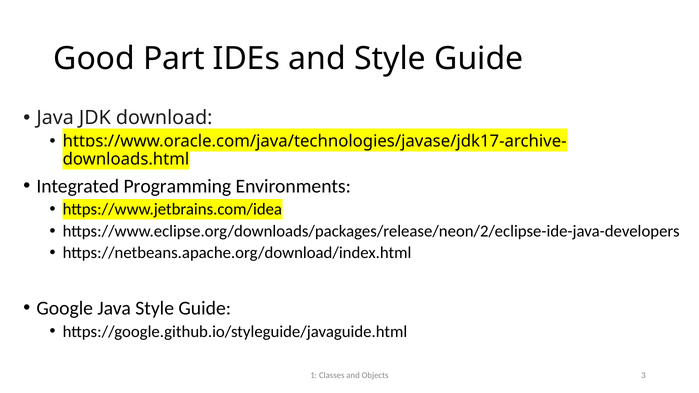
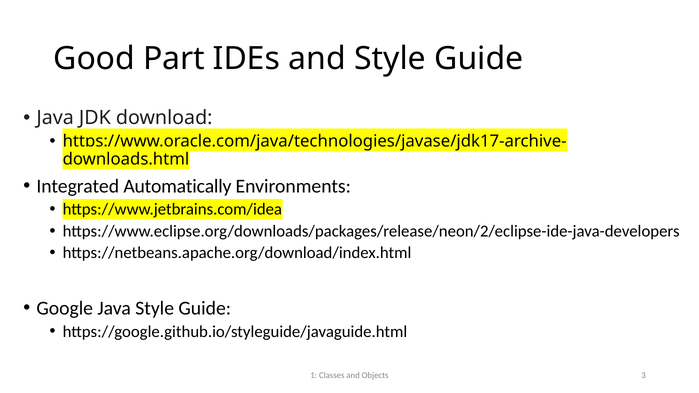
Programming: Programming -> Automatically
